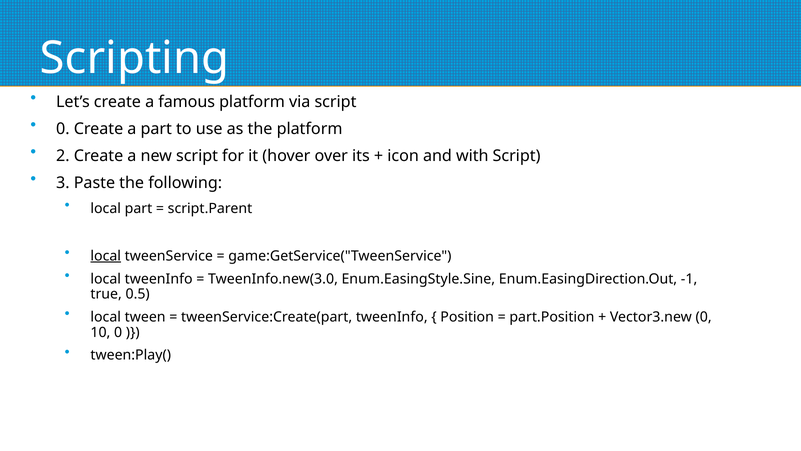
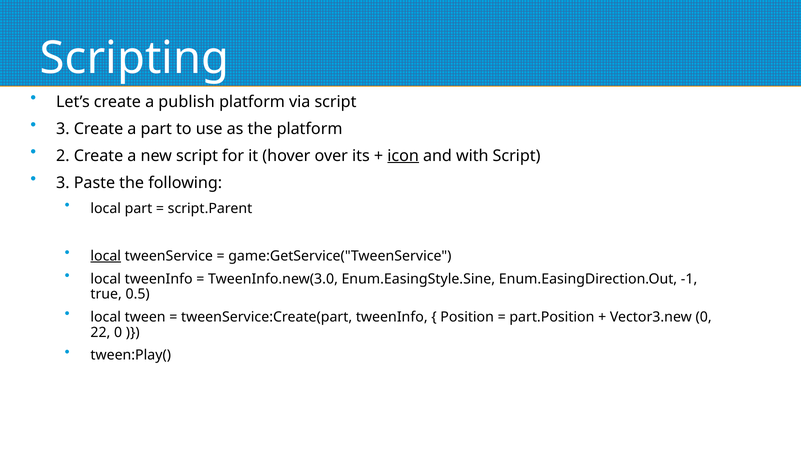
famous: famous -> publish
0 at (63, 129): 0 -> 3
icon underline: none -> present
10: 10 -> 22
